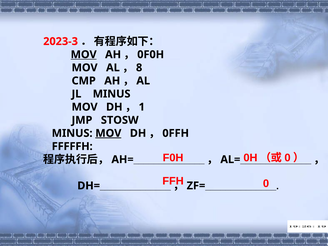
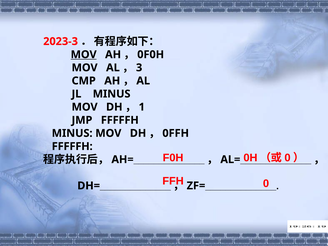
8: 8 -> 3
JMP STOSW: STOSW -> FFFFFH
MOV at (108, 133) underline: present -> none
